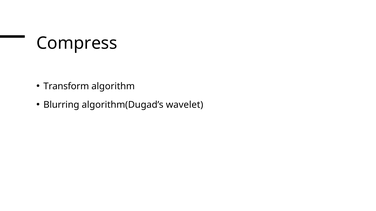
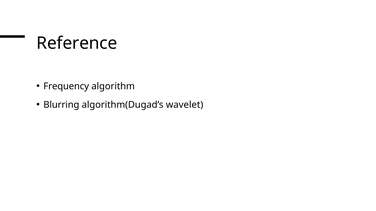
Compress: Compress -> Reference
Transform: Transform -> Frequency
